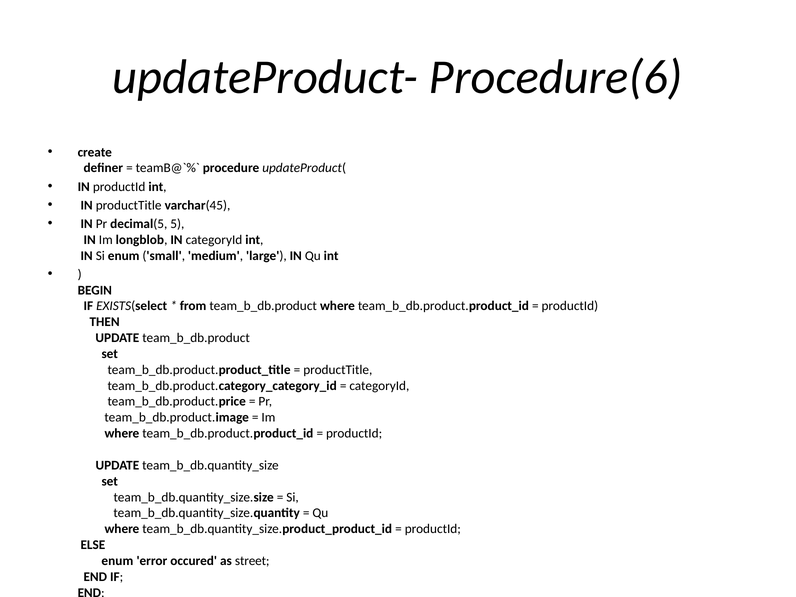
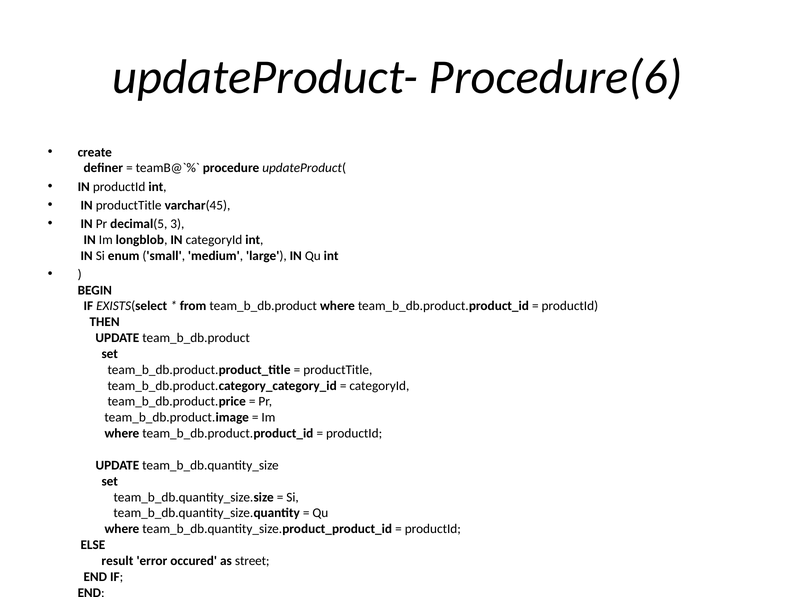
5: 5 -> 3
enum at (117, 561): enum -> result
